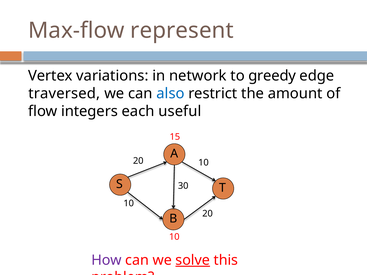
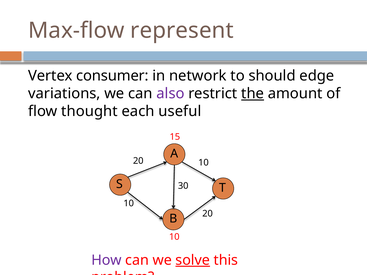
variations: variations -> consumer
greedy: greedy -> should
traversed: traversed -> variations
also colour: blue -> purple
the underline: none -> present
integers: integers -> thought
